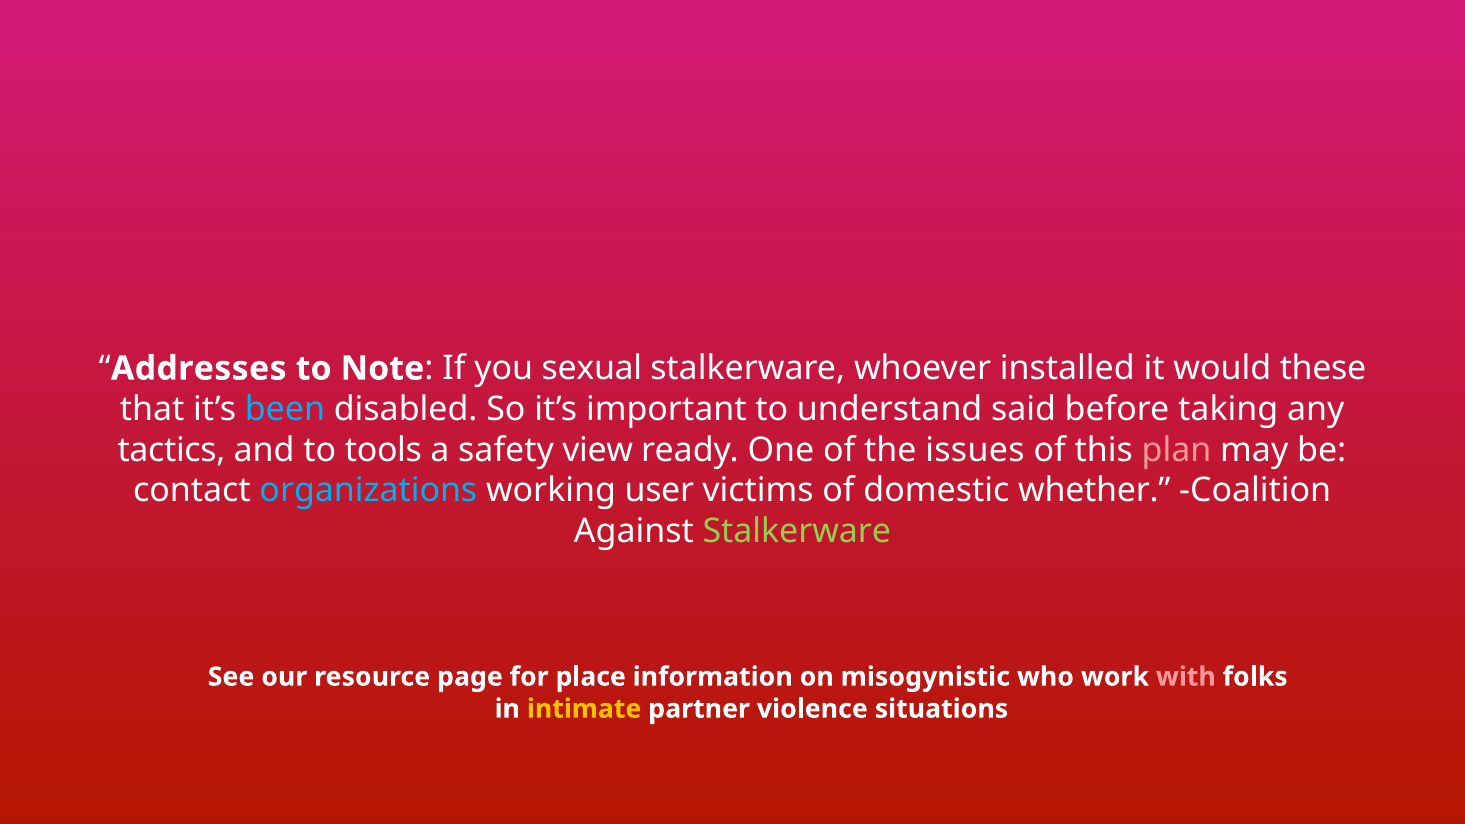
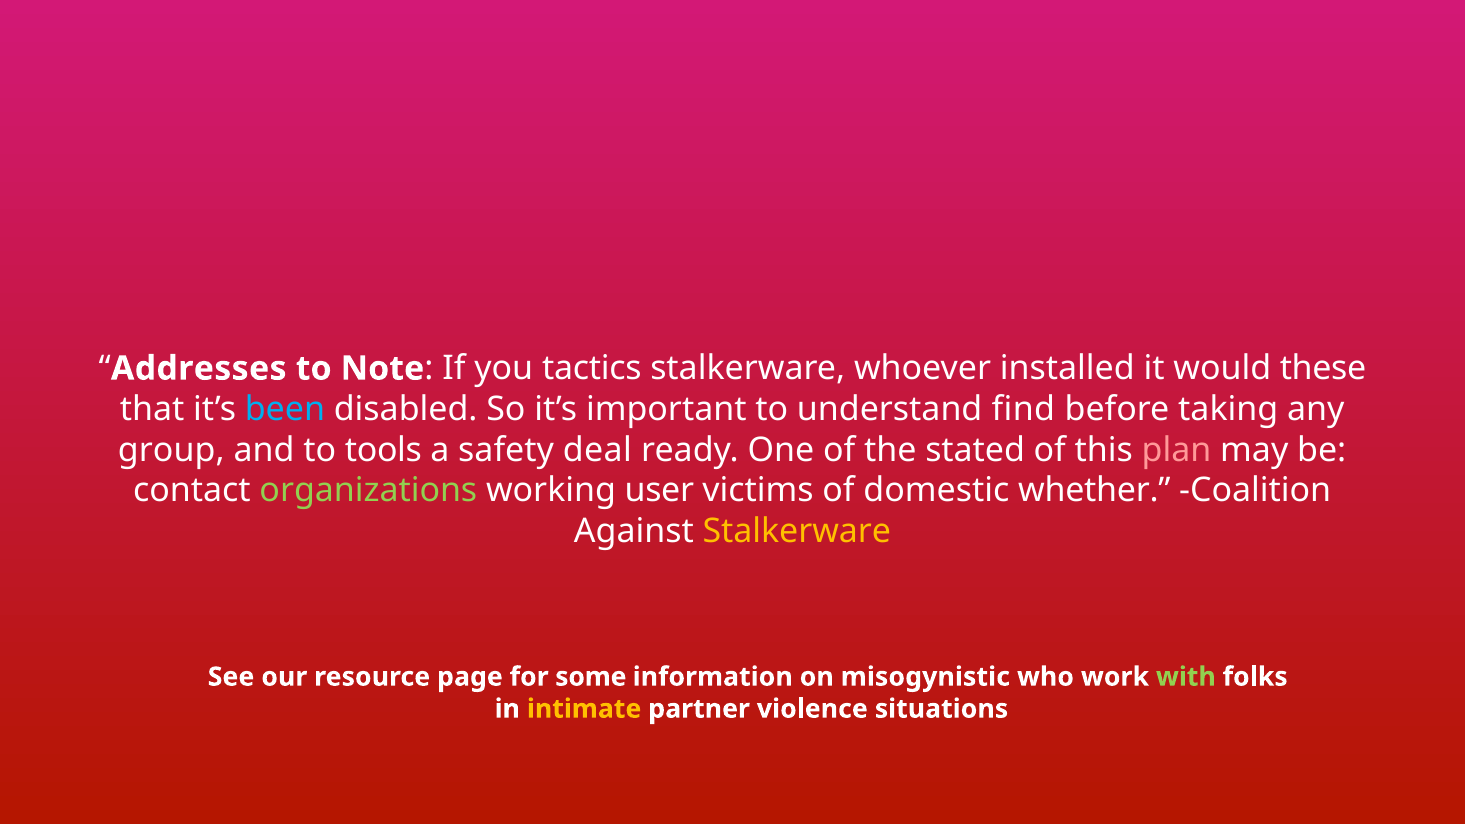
sexual: sexual -> tactics
said: said -> find
tactics: tactics -> group
view: view -> deal
issues: issues -> stated
organizations colour: light blue -> light green
Stalkerware at (797, 531) colour: light green -> yellow
place: place -> some
with colour: pink -> light green
